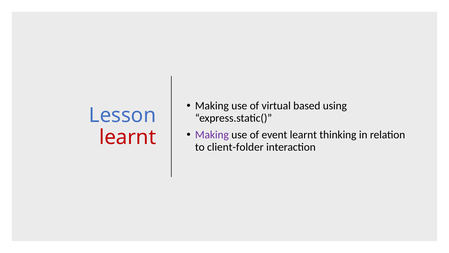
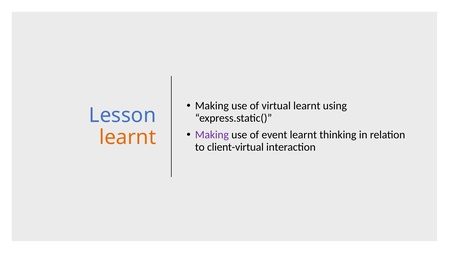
virtual based: based -> learnt
learnt at (128, 137) colour: red -> orange
client-folder: client-folder -> client-virtual
